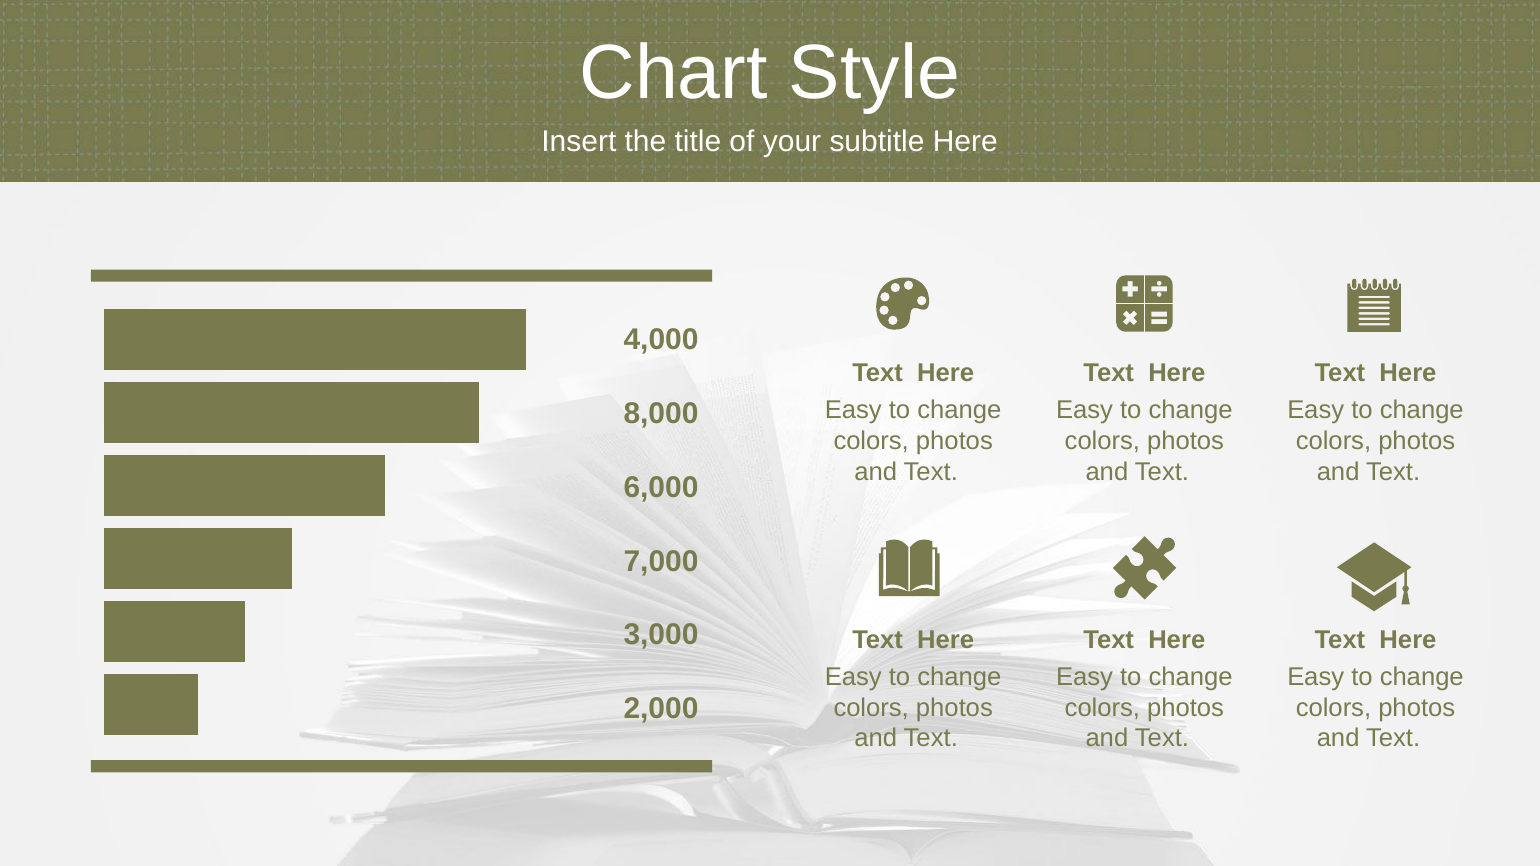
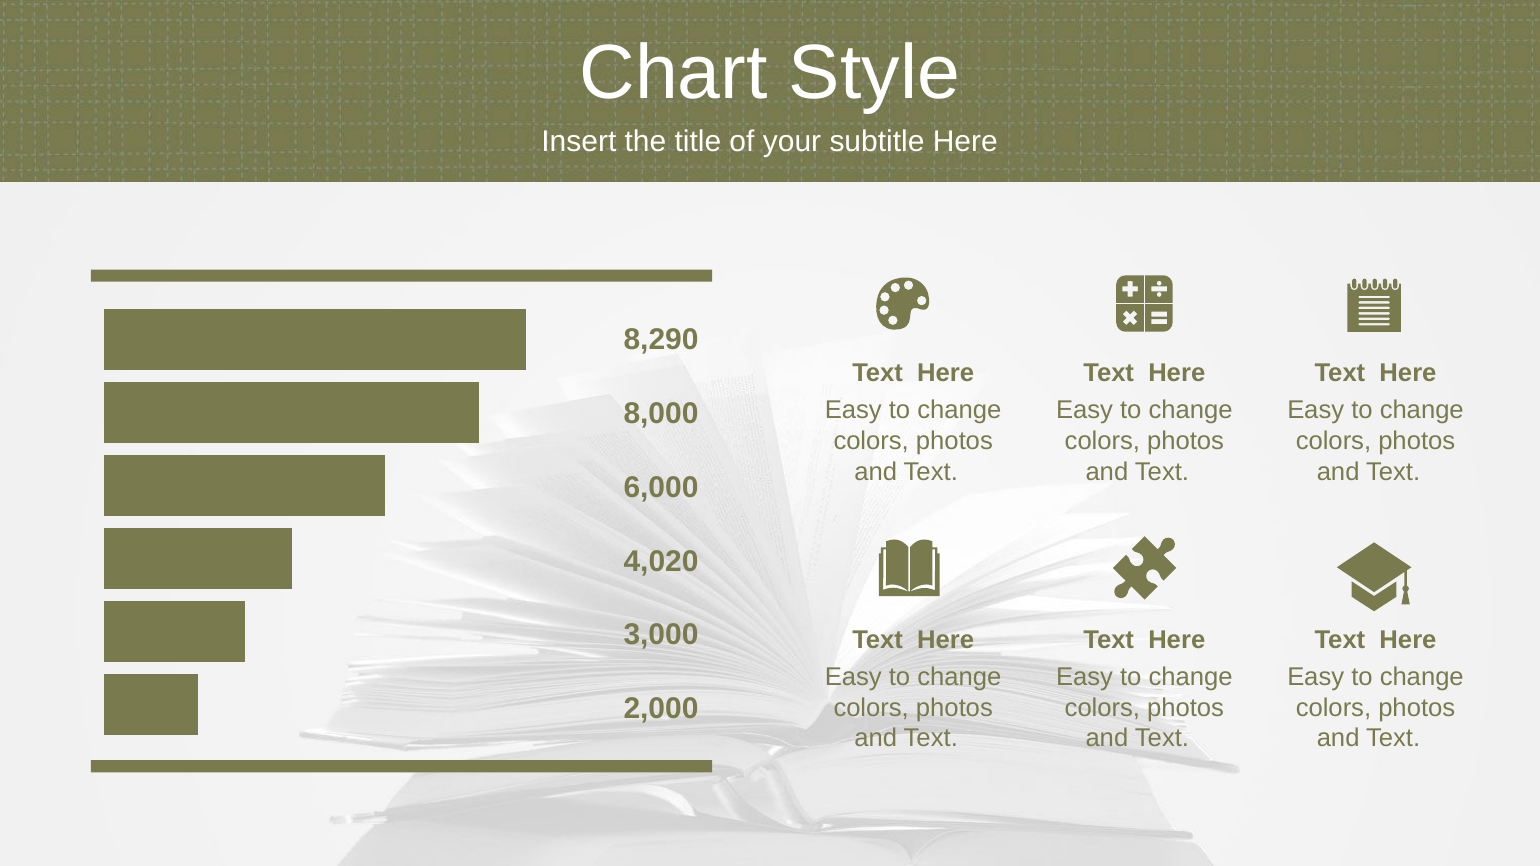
4,000: 4,000 -> 8,290
7,000: 7,000 -> 4,020
